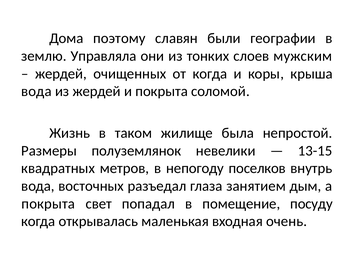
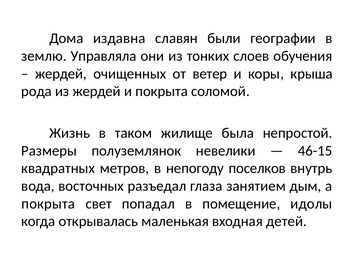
поэтому: поэтому -> издавна
мужским: мужским -> обучения
от когда: когда -> ветер
вода at (36, 92): вода -> рода
13-15: 13-15 -> 46-15
посуду: посуду -> идолы
очень: очень -> детей
